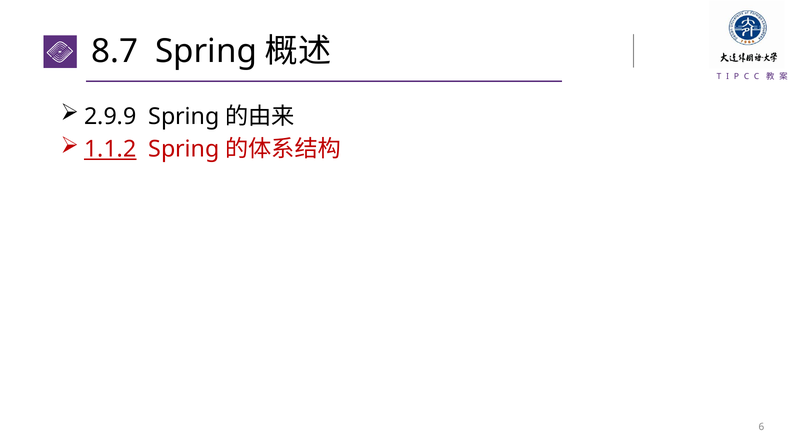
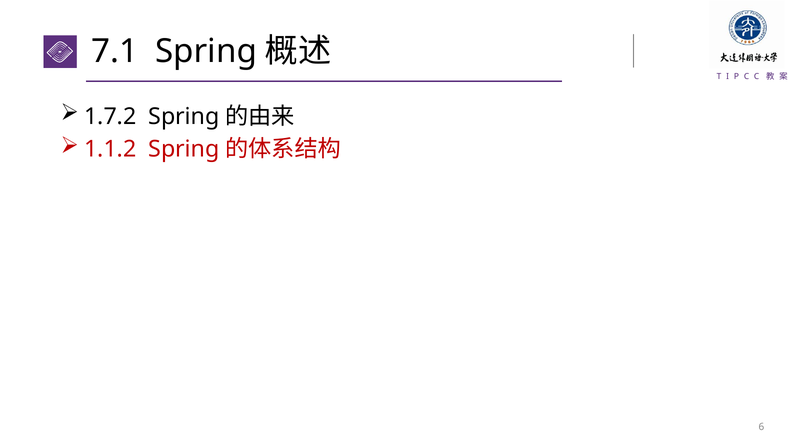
8.7: 8.7 -> 7.1
2.9.9: 2.9.9 -> 1.7.2
1.1.2 underline: present -> none
